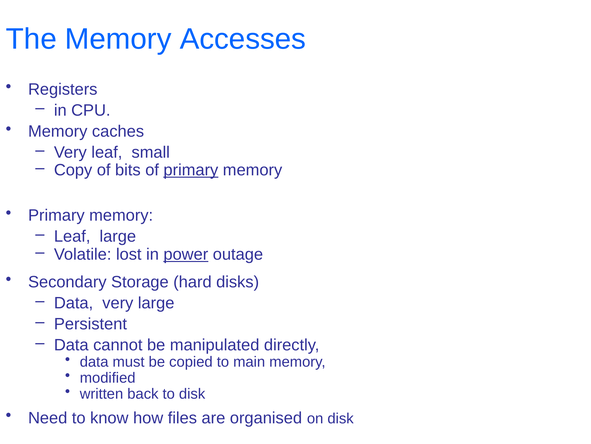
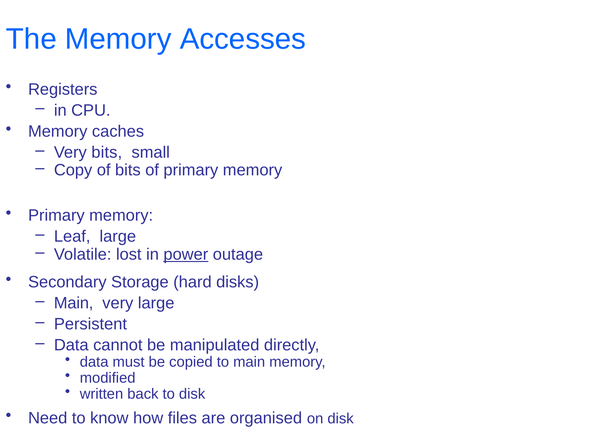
Very leaf: leaf -> bits
primary at (191, 170) underline: present -> none
Data at (74, 302): Data -> Main
